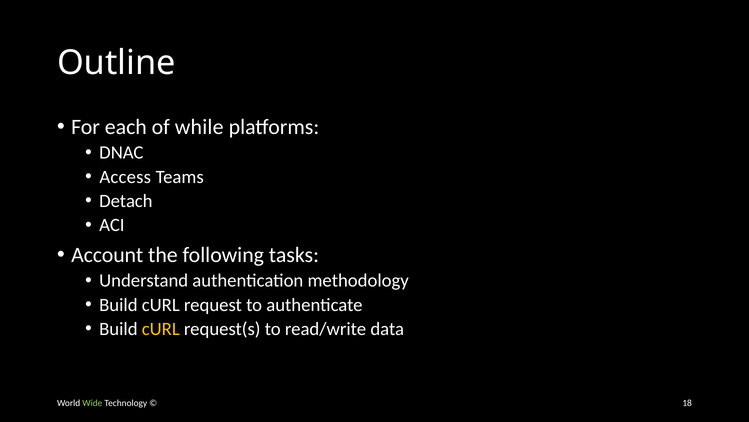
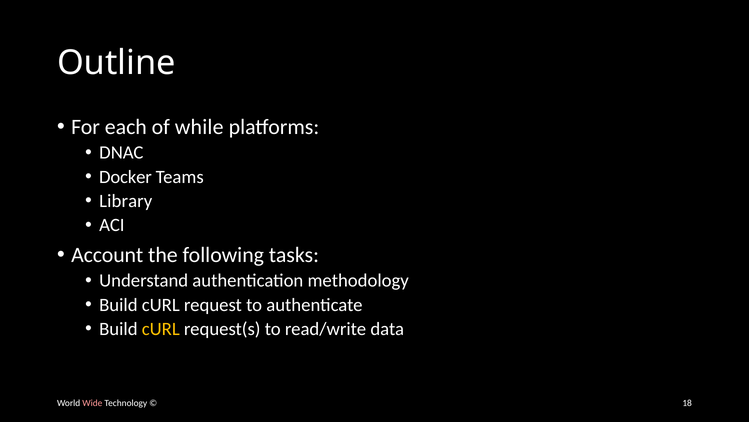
Access: Access -> Docker
Detach: Detach -> Library
Wide colour: light green -> pink
